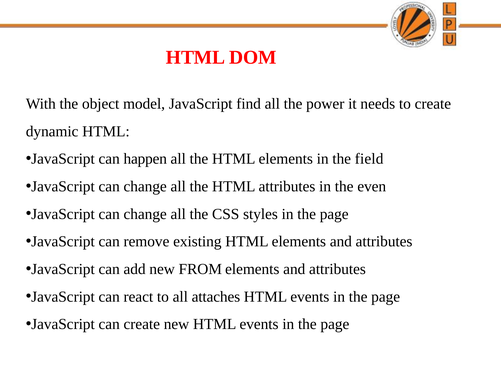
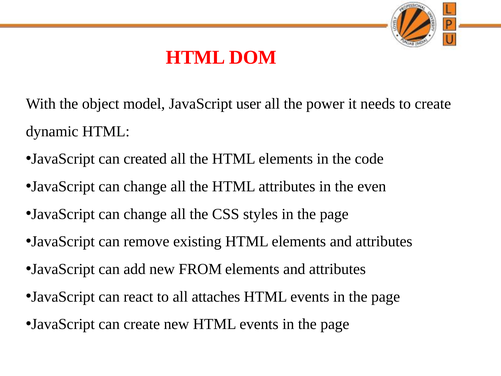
find: find -> user
happen: happen -> created
field: field -> code
